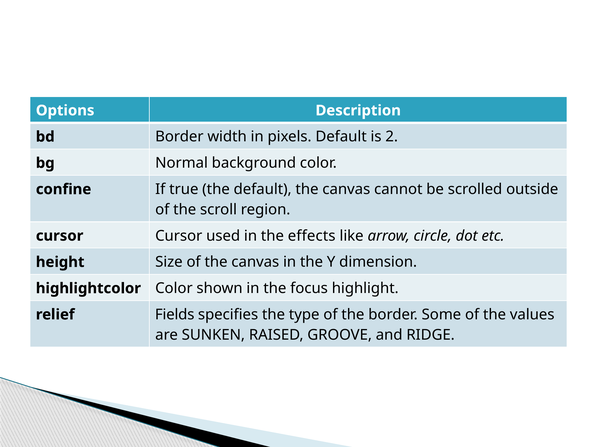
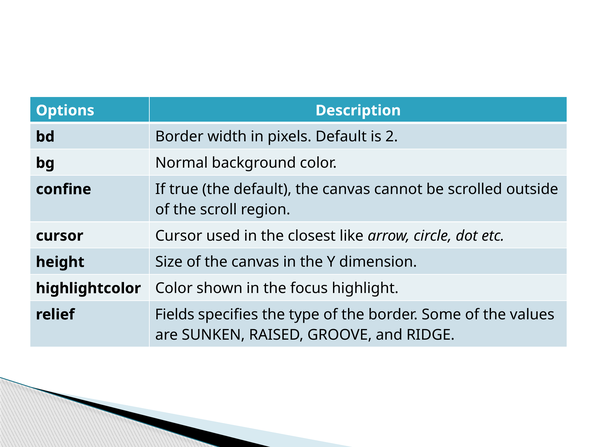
effects: effects -> closest
